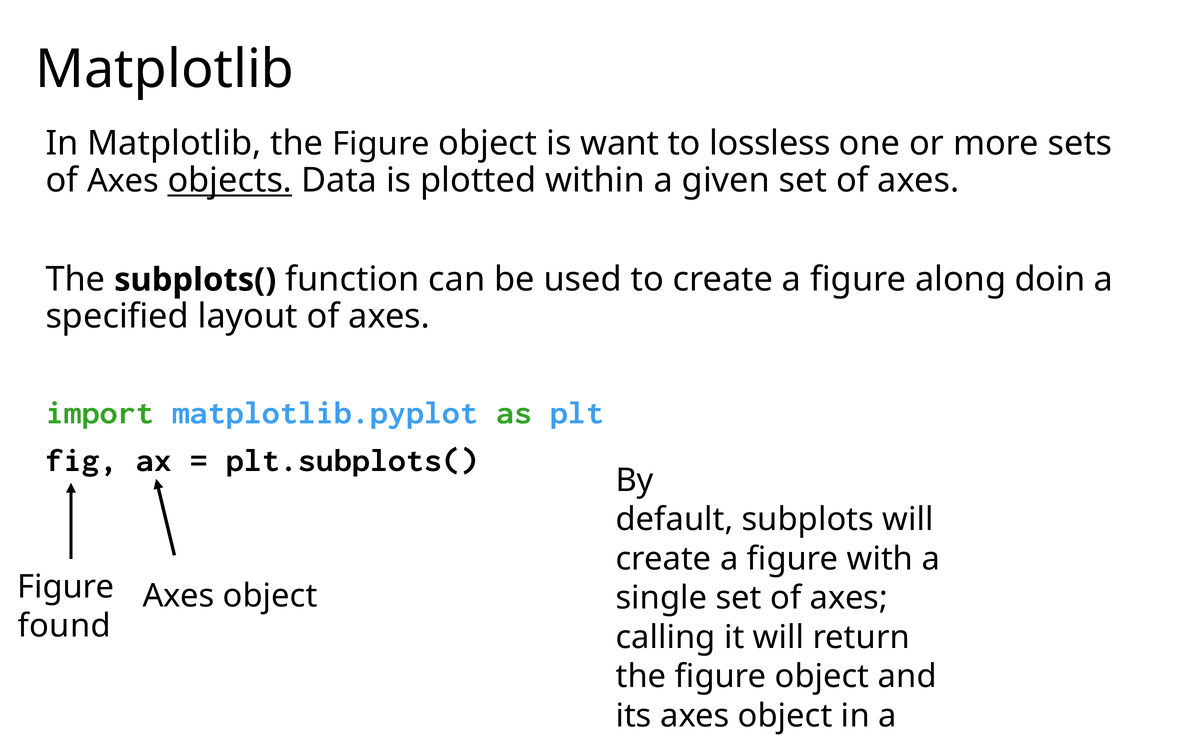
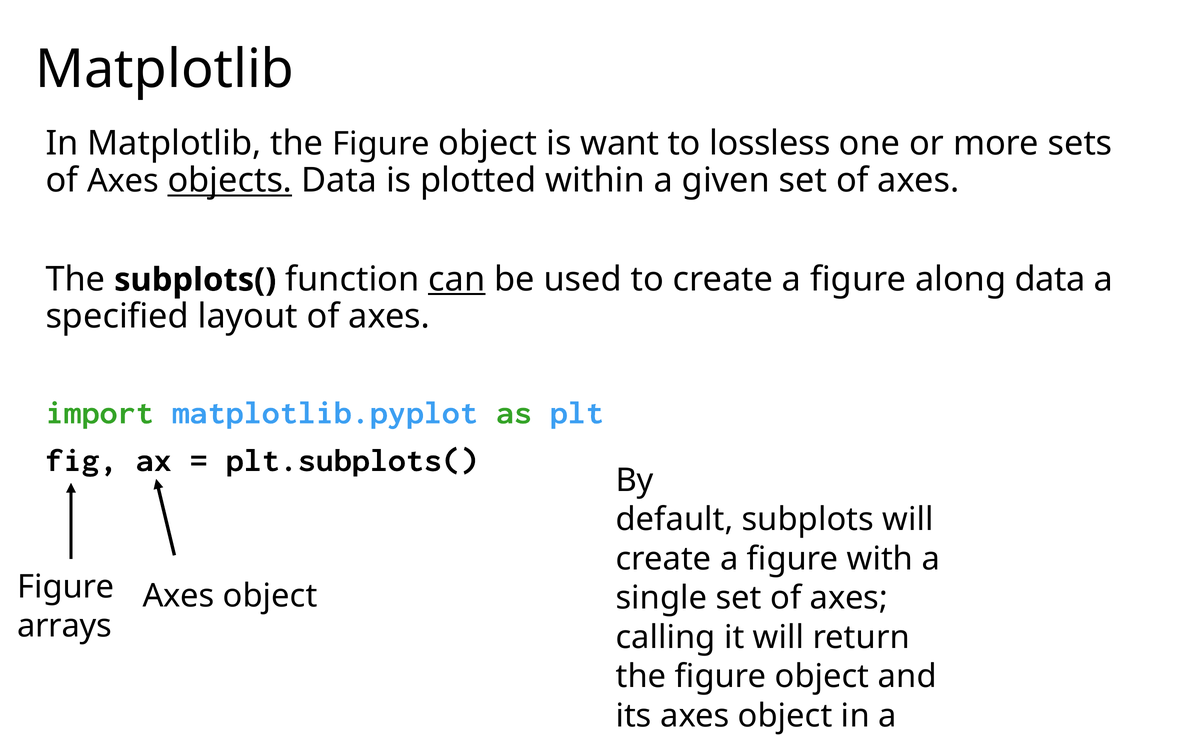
can underline: none -> present
along doin: doin -> data
found: found -> arrays
